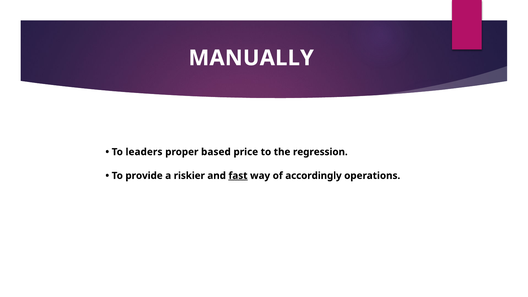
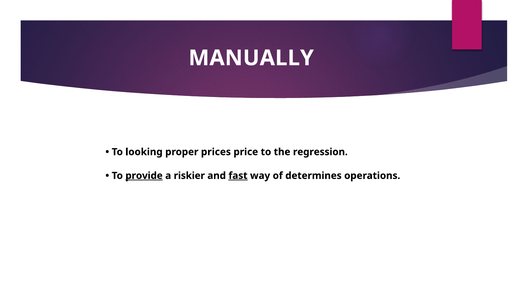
leaders: leaders -> looking
based: based -> prices
provide underline: none -> present
accordingly: accordingly -> determines
